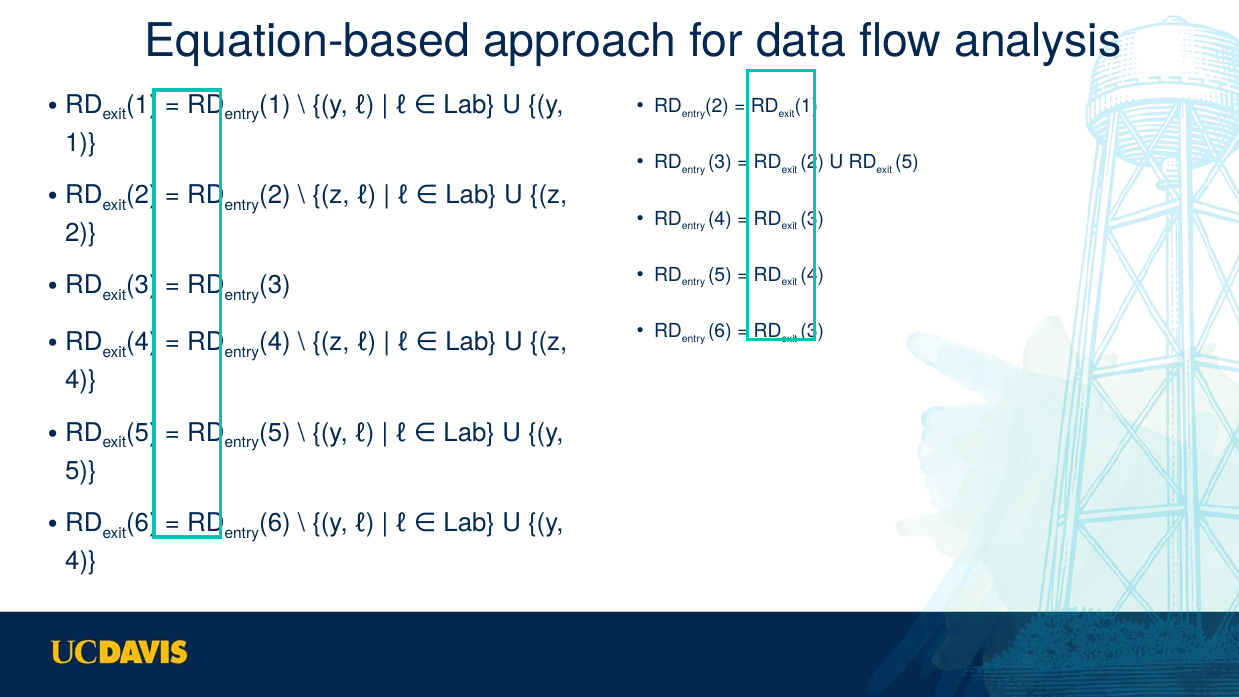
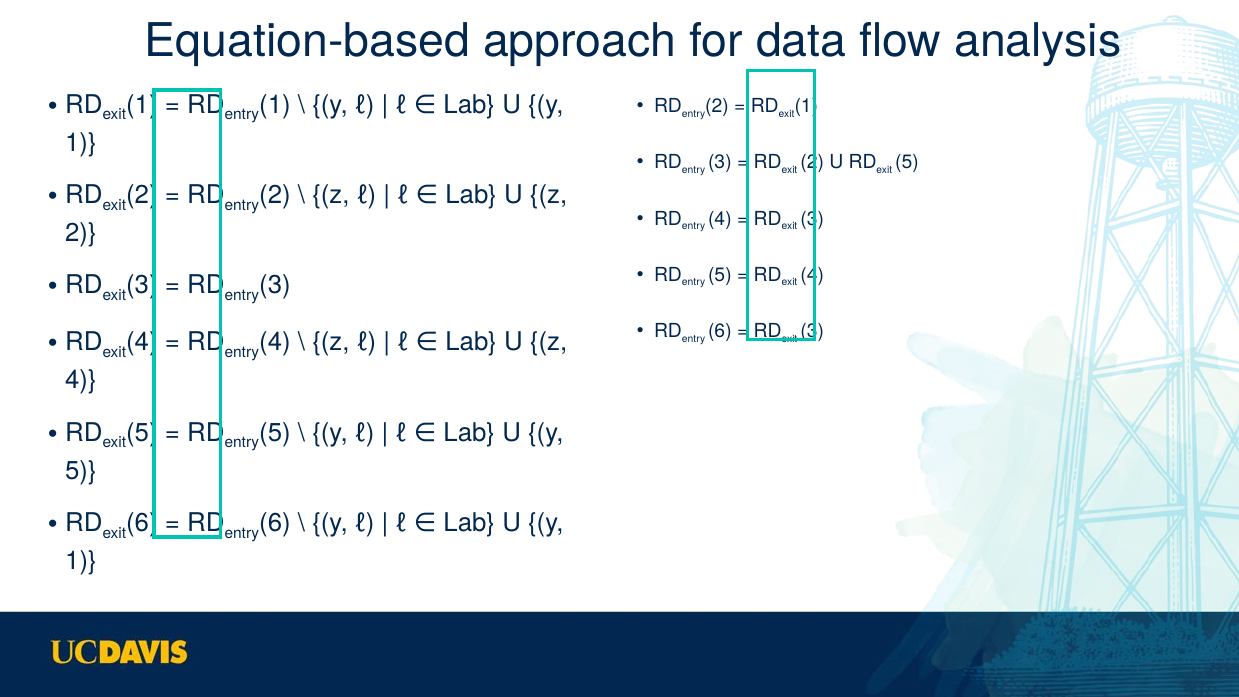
4 at (81, 561): 4 -> 1
